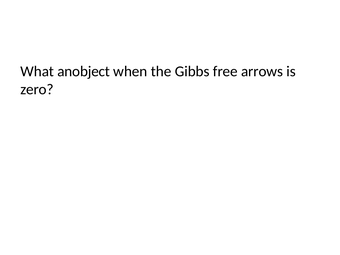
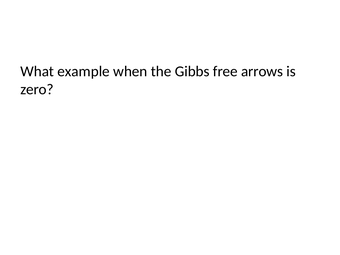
anobject: anobject -> example
